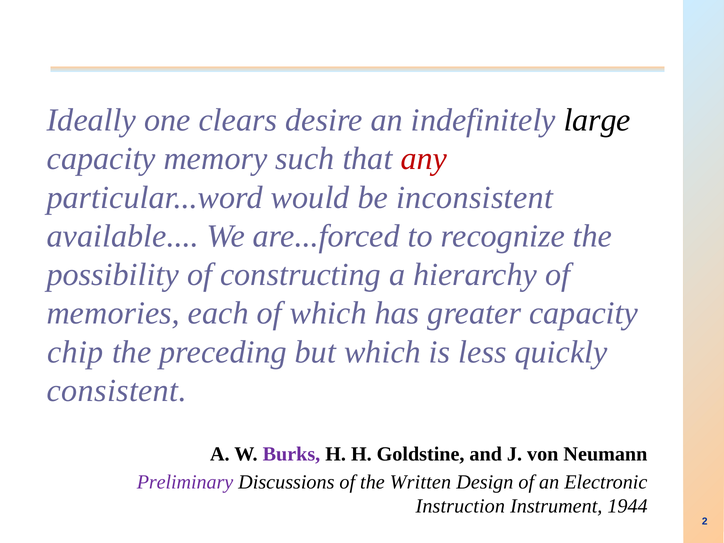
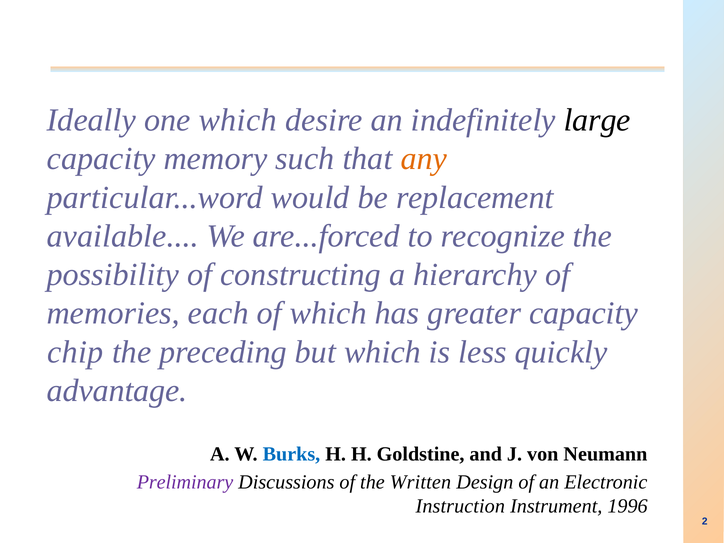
one clears: clears -> which
any colour: red -> orange
inconsistent: inconsistent -> replacement
consistent: consistent -> advantage
Burks colour: purple -> blue
1944: 1944 -> 1996
